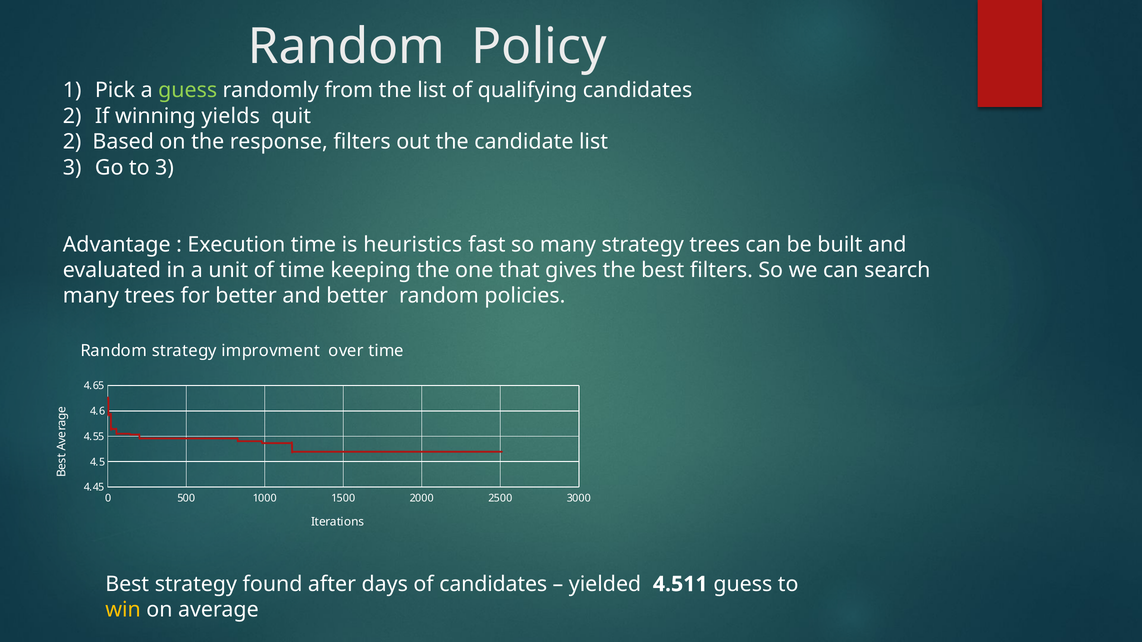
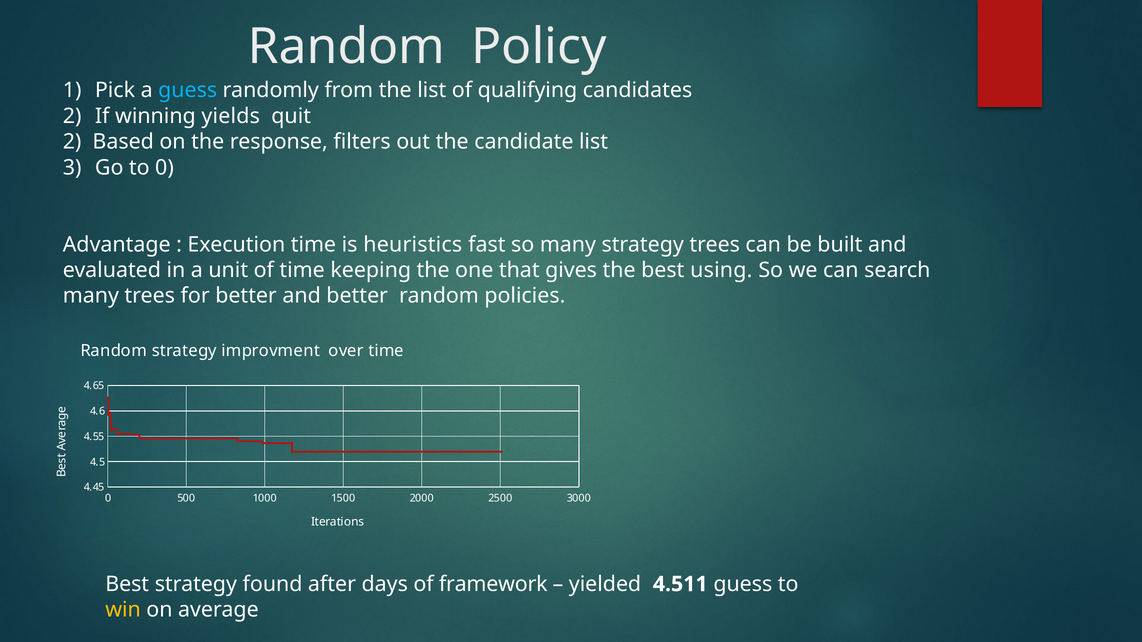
guess at (188, 90) colour: light green -> light blue
to 3: 3 -> 0
best filters: filters -> using
of candidates: candidates -> framework
